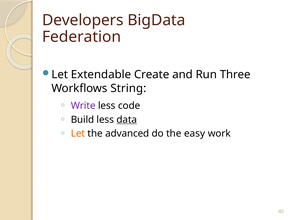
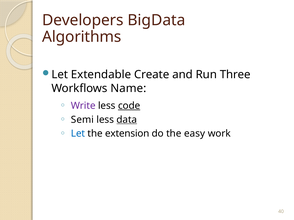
Federation: Federation -> Algorithms
String: String -> Name
code underline: none -> present
Build: Build -> Semi
Let at (78, 134) colour: orange -> blue
advanced: advanced -> extension
